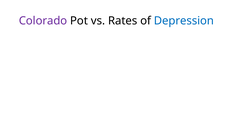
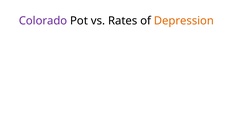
Depression colour: blue -> orange
